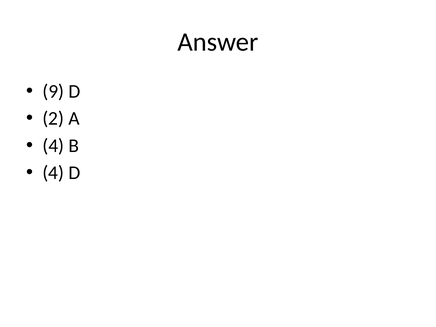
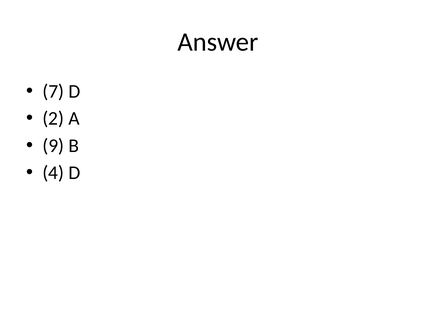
9: 9 -> 7
4 at (53, 146): 4 -> 9
